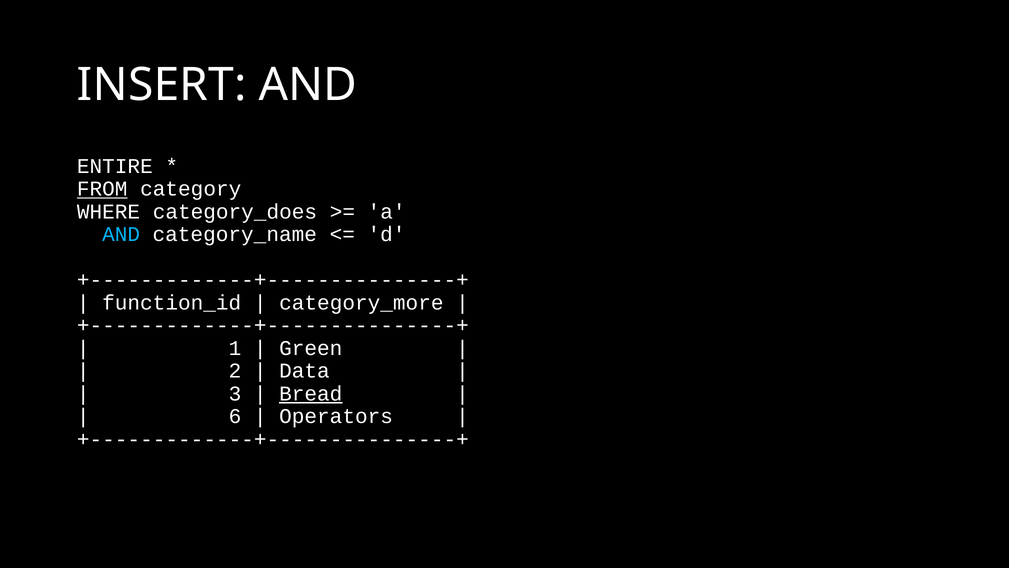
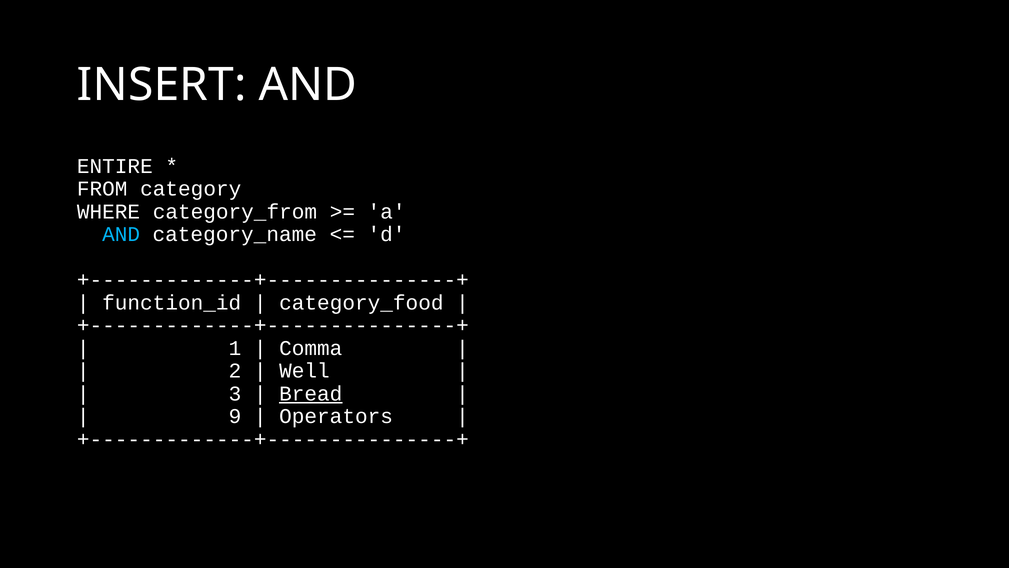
FROM underline: present -> none
category_does: category_does -> category_from
category_more: category_more -> category_food
Green: Green -> Comma
Data: Data -> Well
6: 6 -> 9
